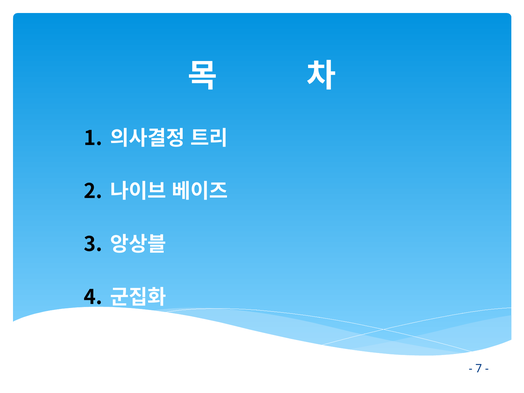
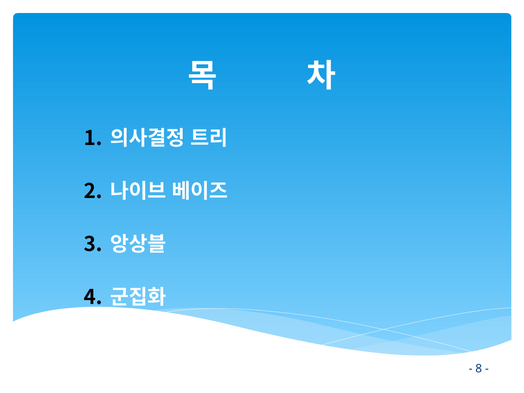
7: 7 -> 8
